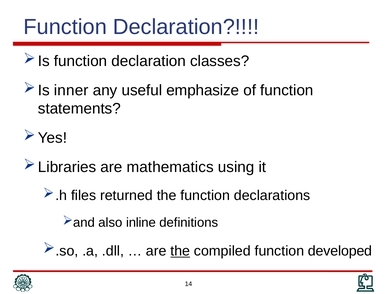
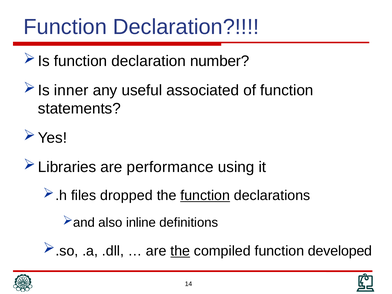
classes: classes -> number
emphasize: emphasize -> associated
mathematics: mathematics -> performance
returned: returned -> dropped
function at (205, 195) underline: none -> present
